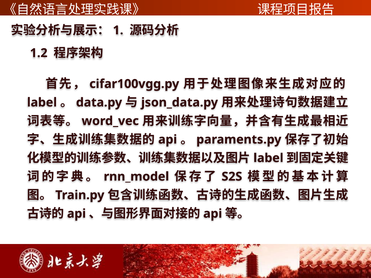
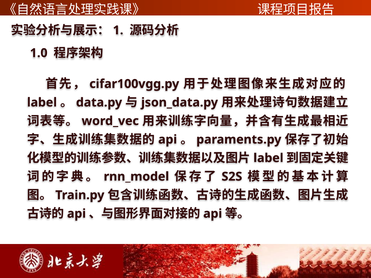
1.2: 1.2 -> 1.0
